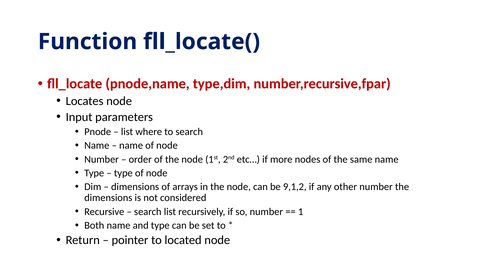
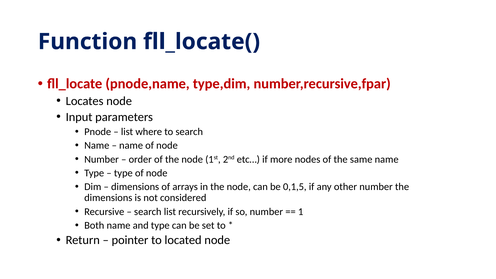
9,1,2: 9,1,2 -> 0,1,5
